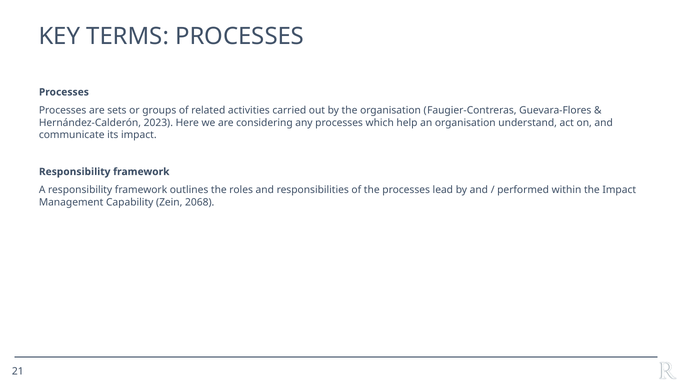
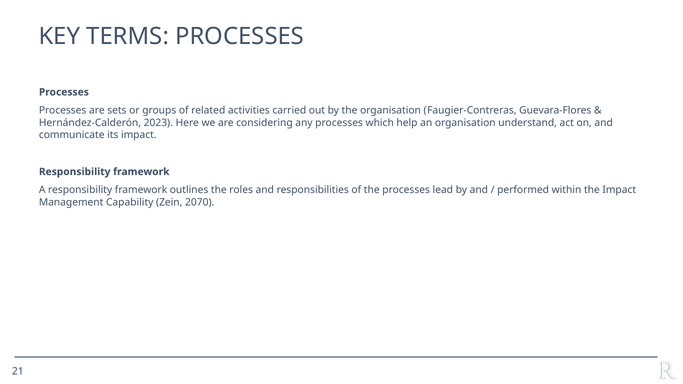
2068: 2068 -> 2070
